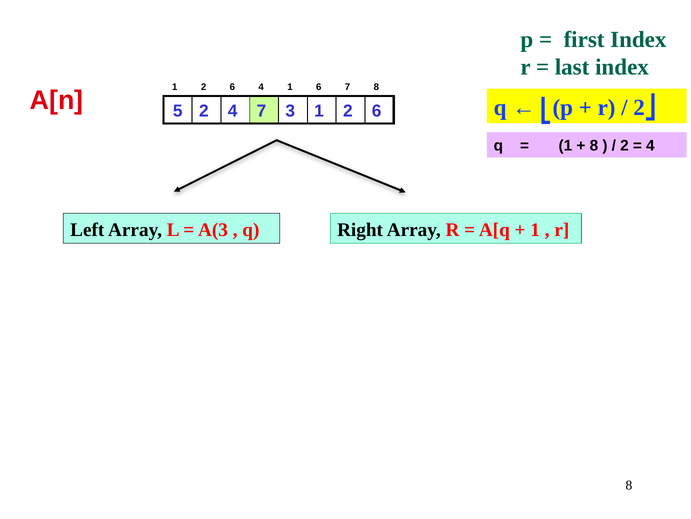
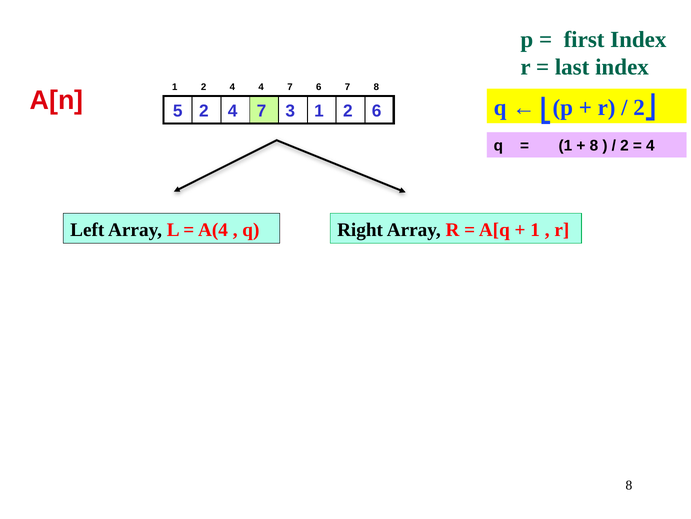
2 6: 6 -> 4
4 1: 1 -> 7
A(3: A(3 -> A(4
